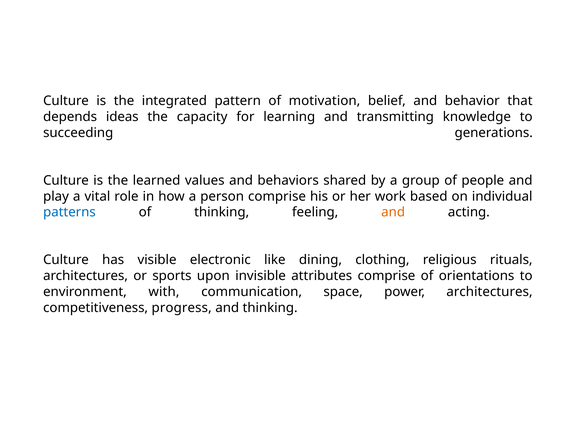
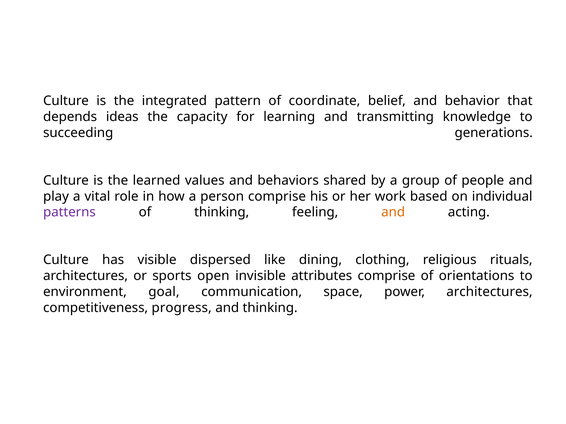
motivation: motivation -> coordinate
patterns colour: blue -> purple
electronic: electronic -> dispersed
upon: upon -> open
with: with -> goal
